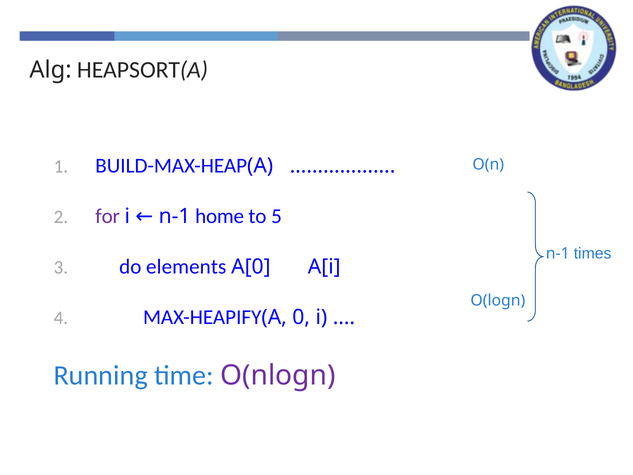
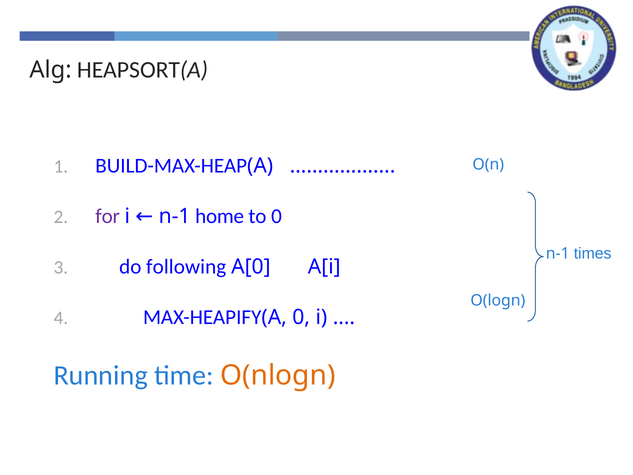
to 5: 5 -> 0
elements: elements -> following
O(nlogn colour: purple -> orange
